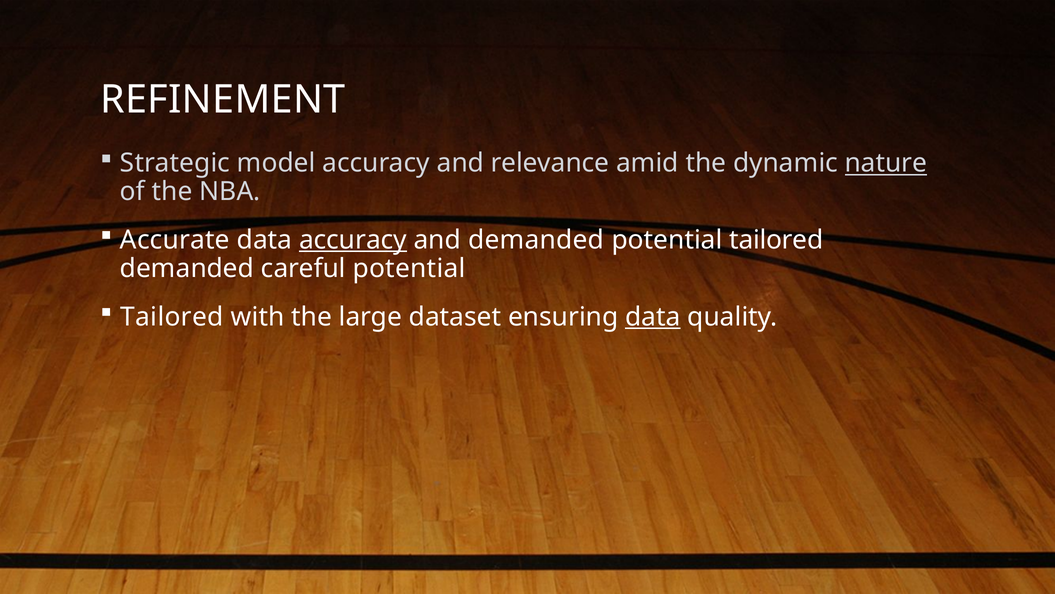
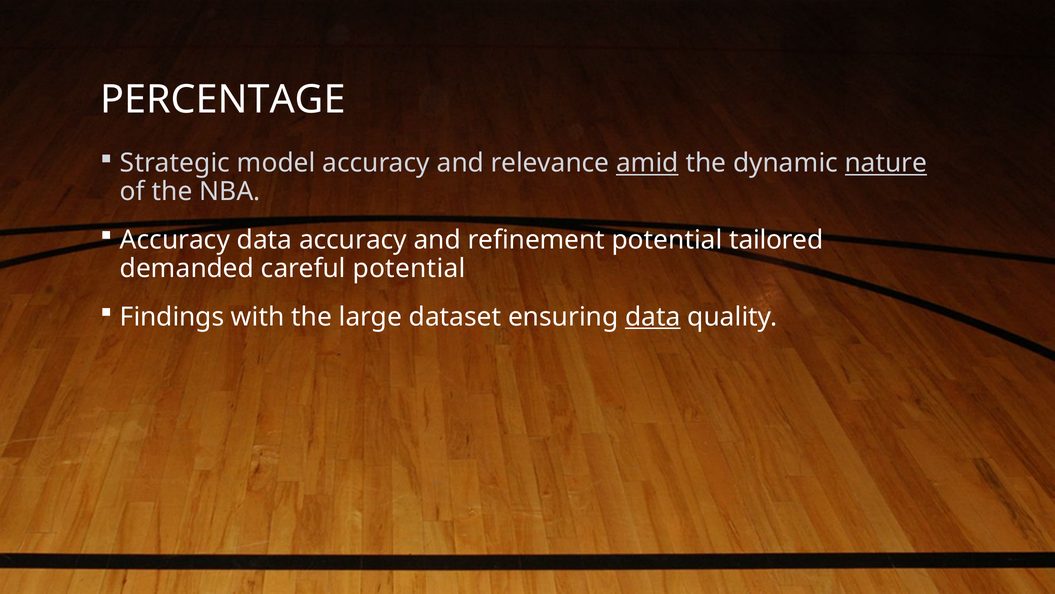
REFINEMENT: REFINEMENT -> PERCENTAGE
amid underline: none -> present
Accurate at (175, 240): Accurate -> Accuracy
accuracy at (353, 240) underline: present -> none
and demanded: demanded -> refinement
Tailored at (172, 317): Tailored -> Findings
